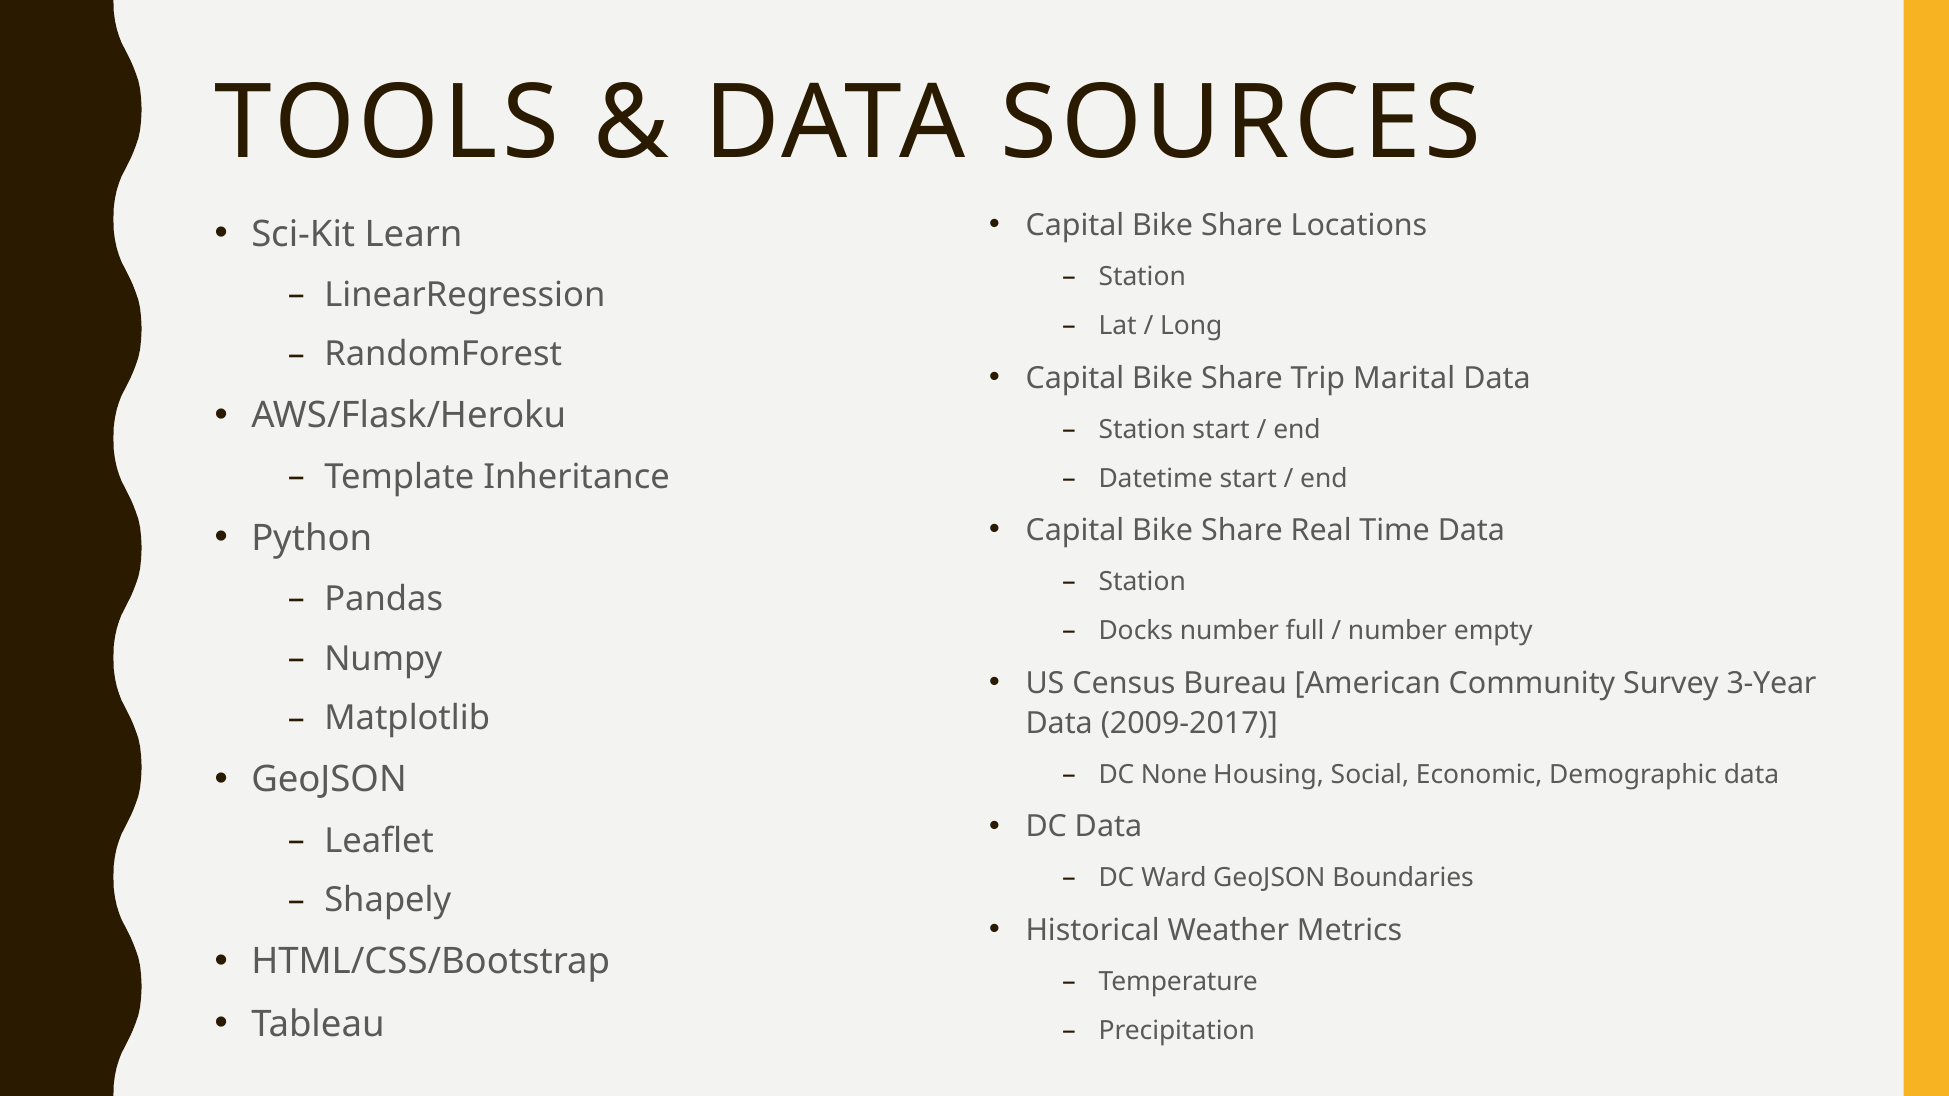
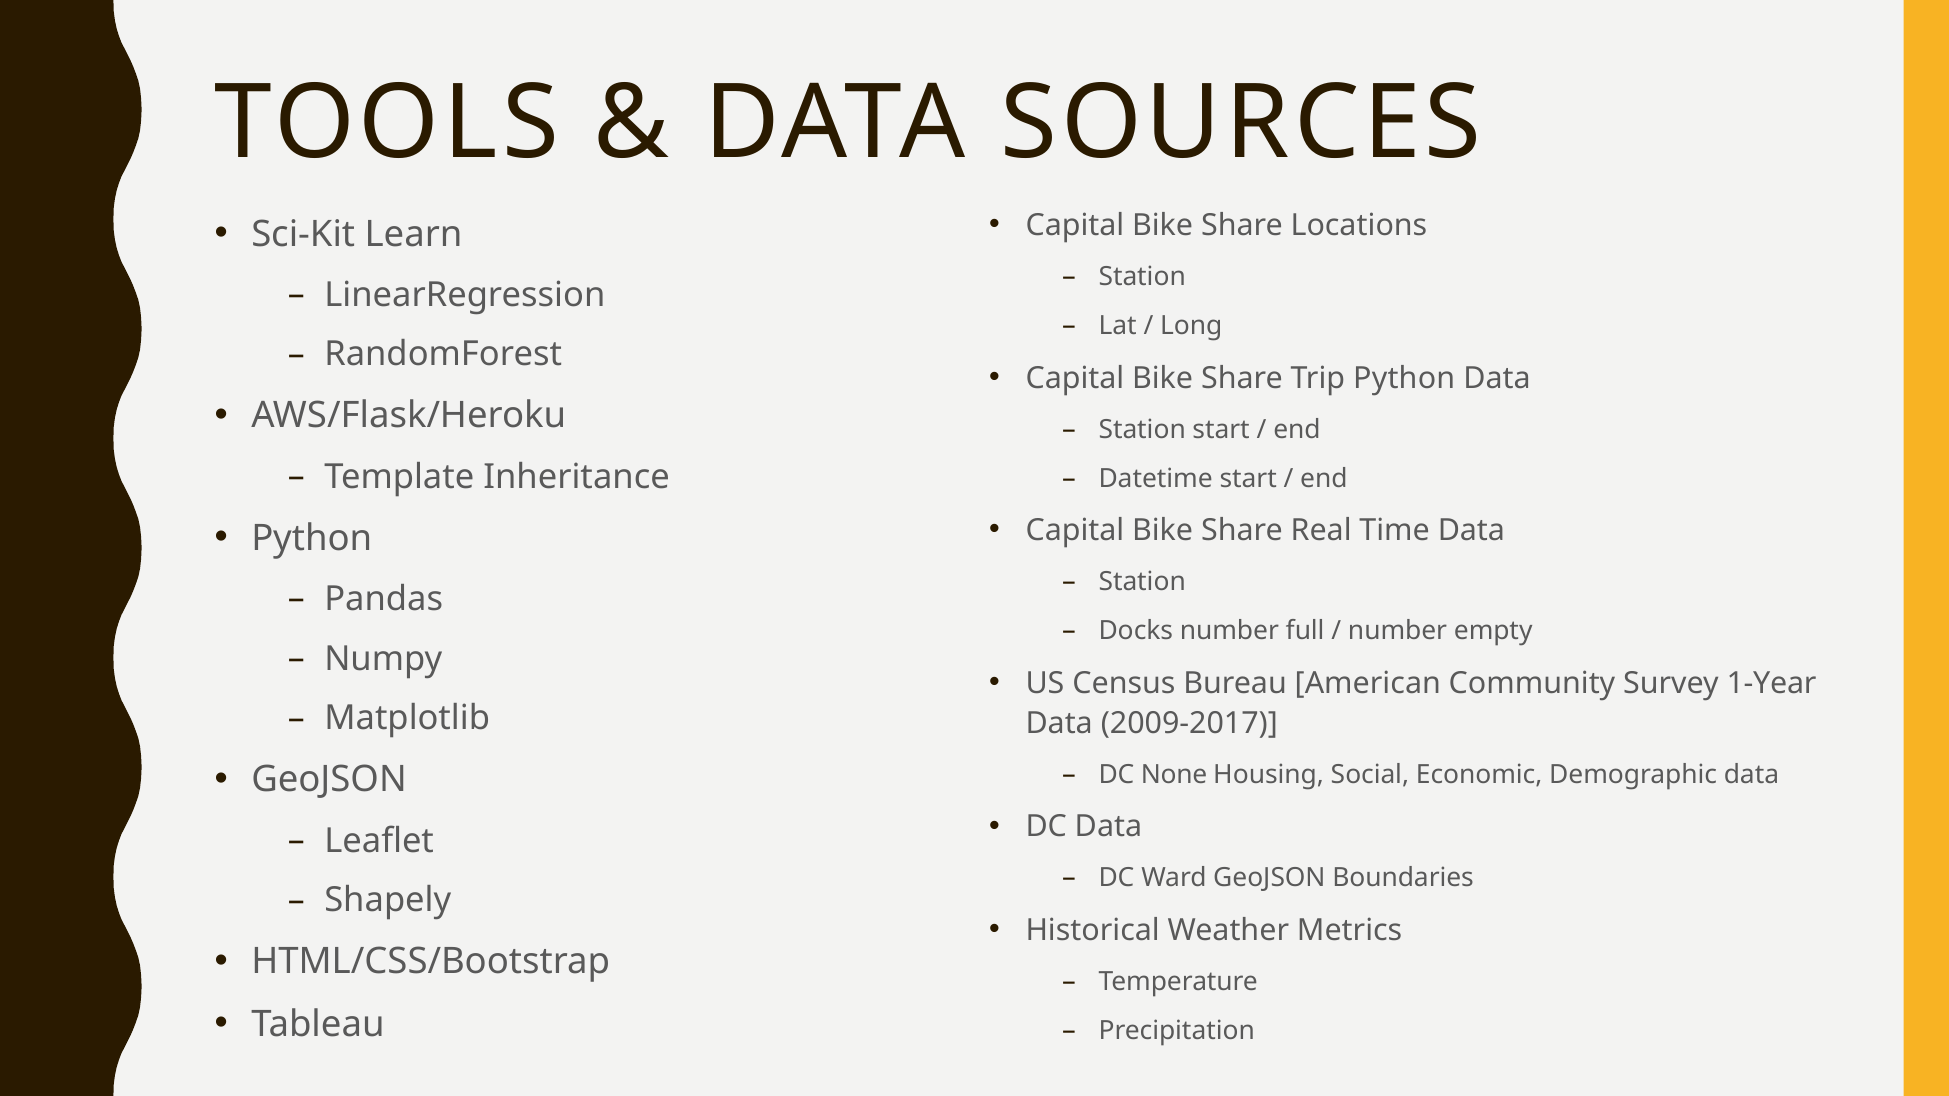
Trip Marital: Marital -> Python
3-Year: 3-Year -> 1-Year
